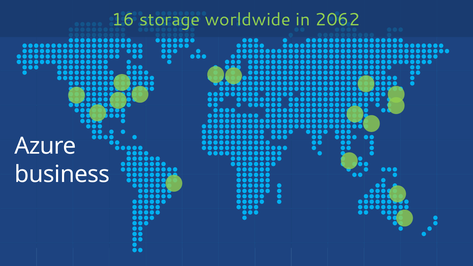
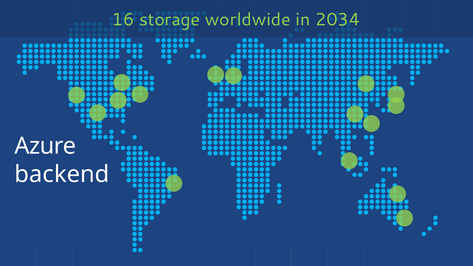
2062: 2062 -> 2034
business: business -> backend
